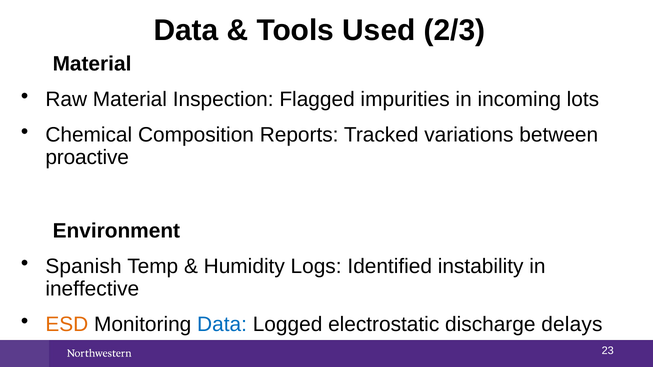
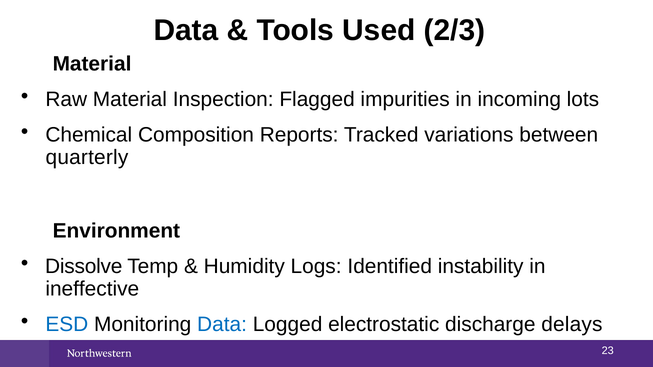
proactive: proactive -> quarterly
Spanish: Spanish -> Dissolve
ESD colour: orange -> blue
